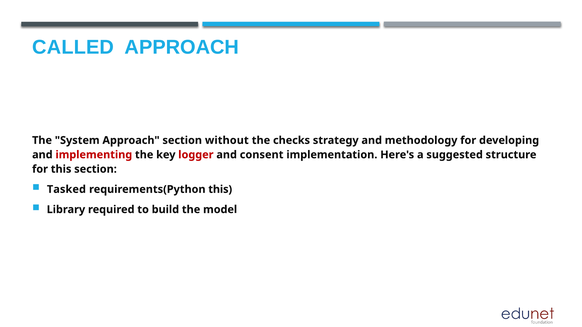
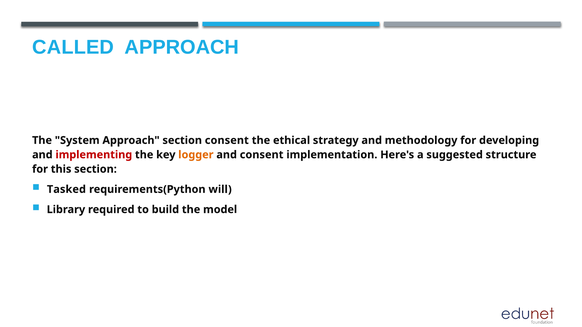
section without: without -> consent
checks: checks -> ethical
logger colour: red -> orange
requirements(Python this: this -> will
